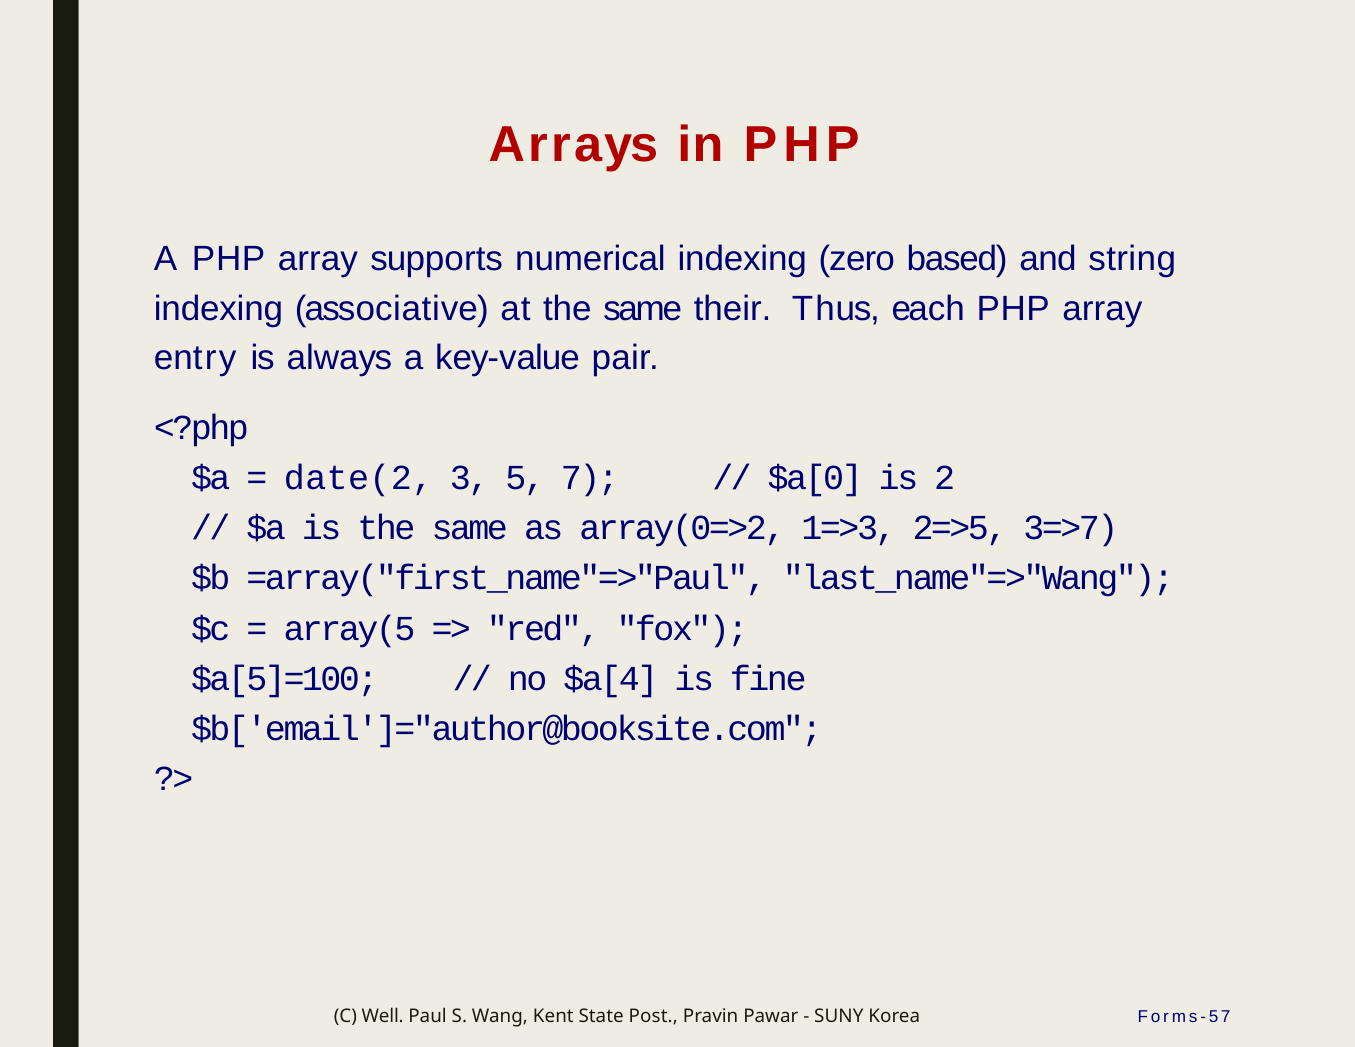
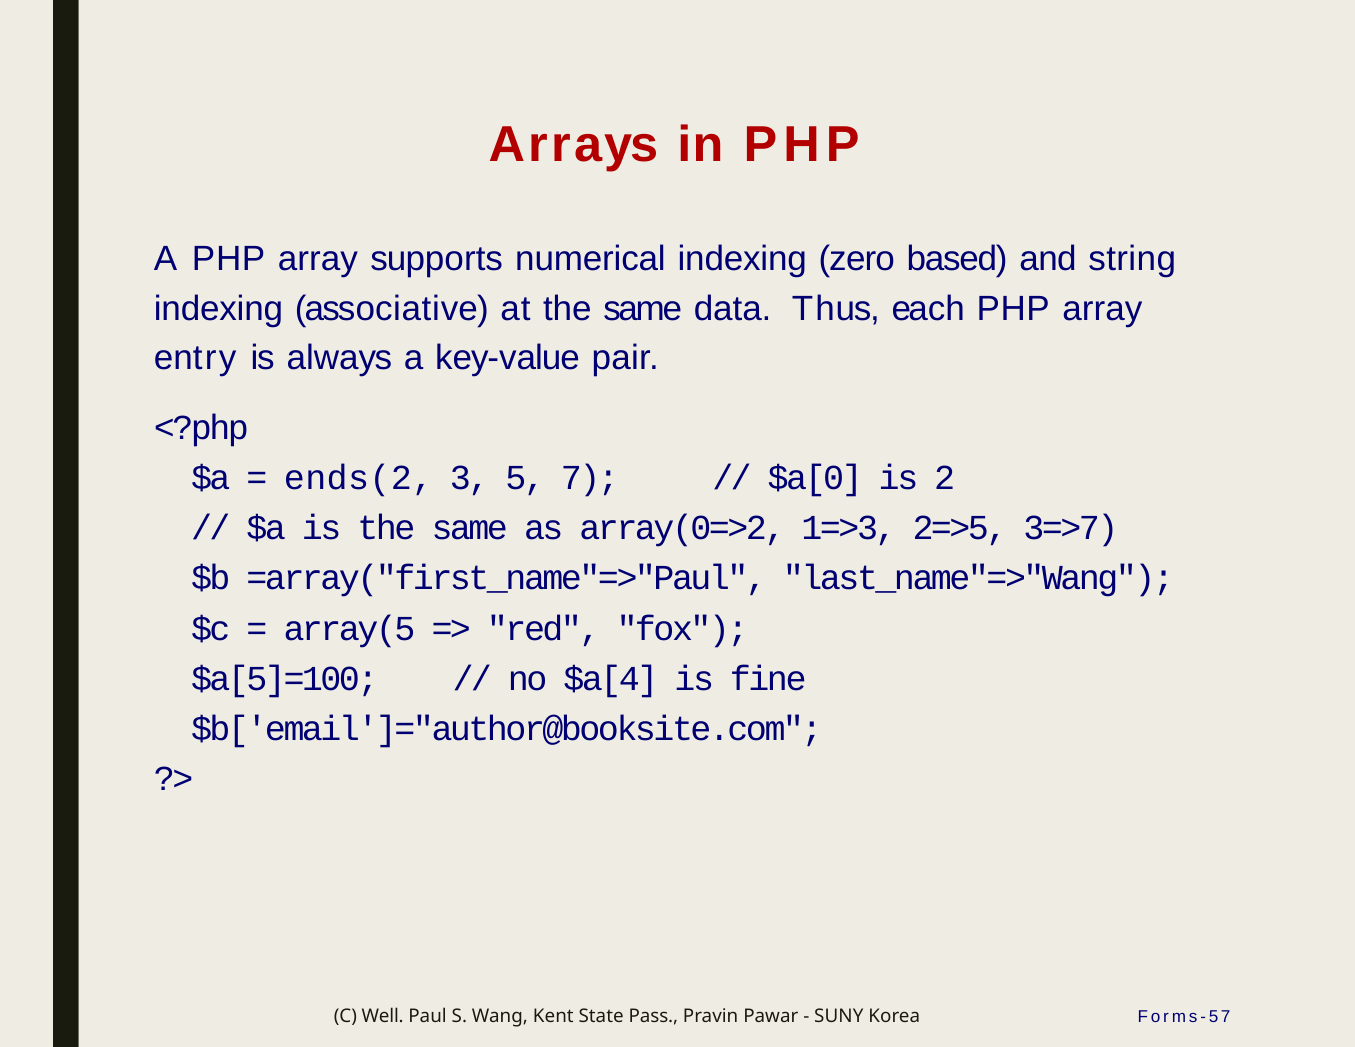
their: their -> data
date(2: date(2 -> ends(2
Post: Post -> Pass
